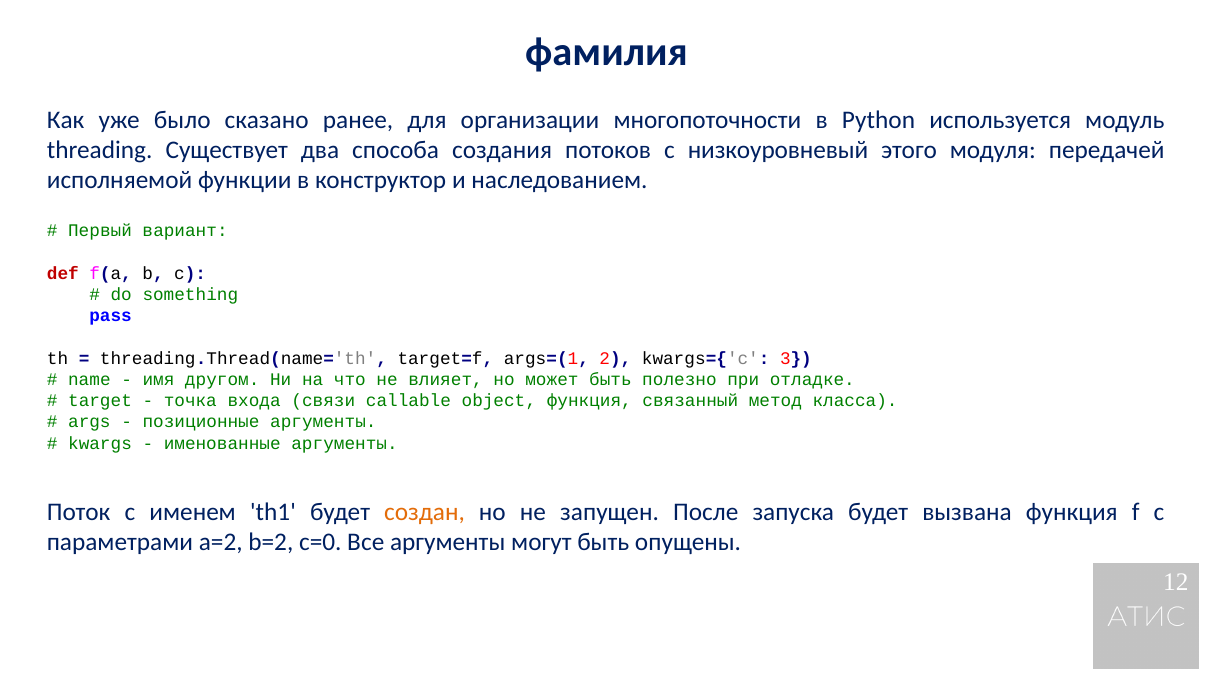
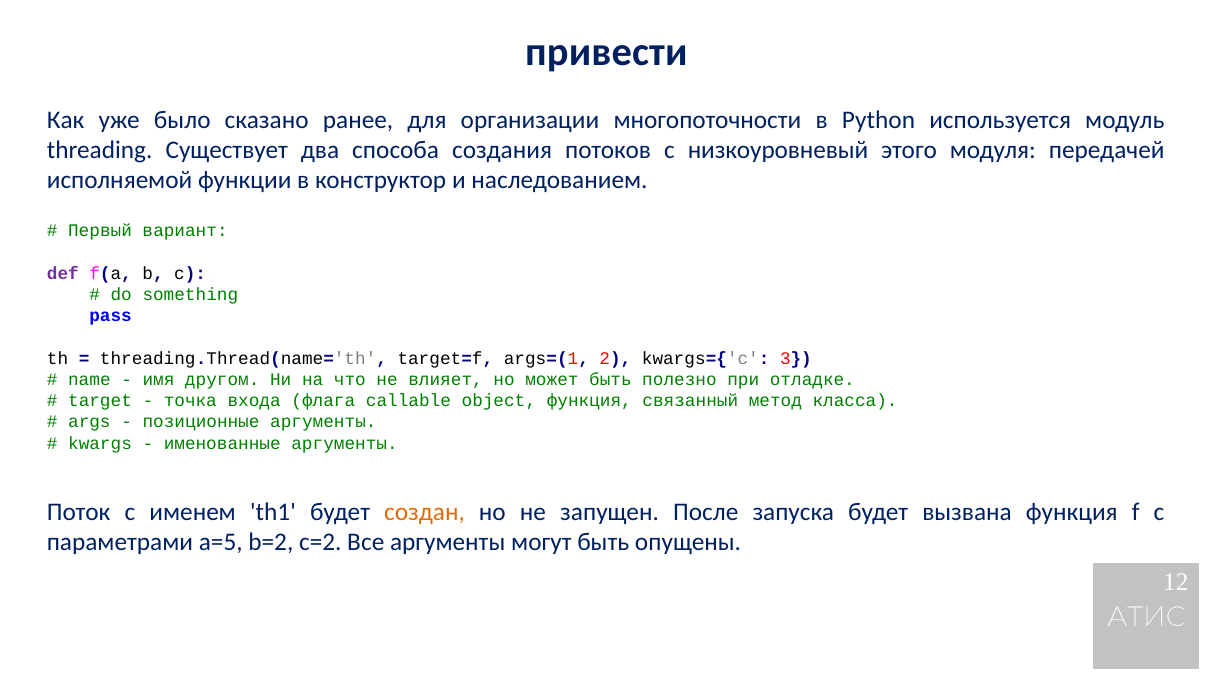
фамилия: фамилия -> привести
def colour: red -> purple
связи: связи -> флага
a=2: a=2 -> a=5
c=0: c=0 -> c=2
